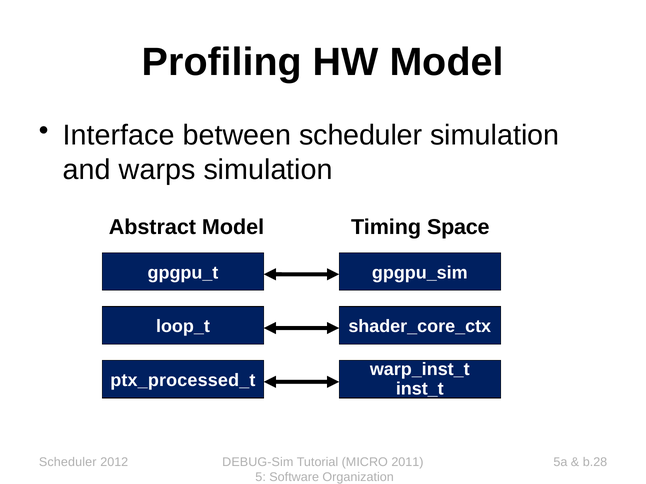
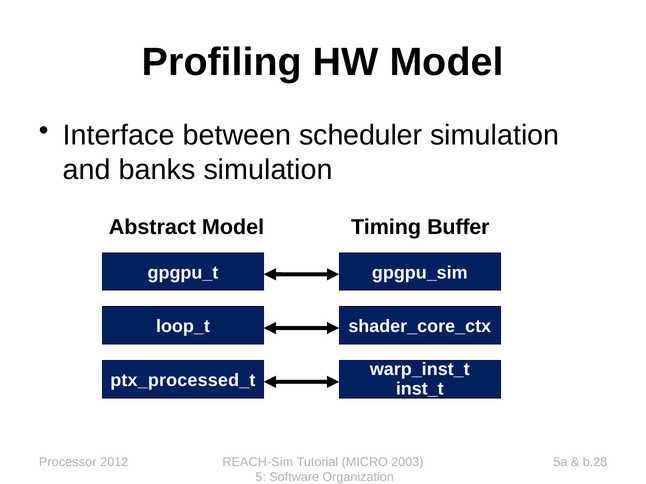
warps: warps -> banks
Space: Space -> Buffer
Scheduler at (68, 463): Scheduler -> Processor
DEBUG-Sim: DEBUG-Sim -> REACH-Sim
2011: 2011 -> 2003
